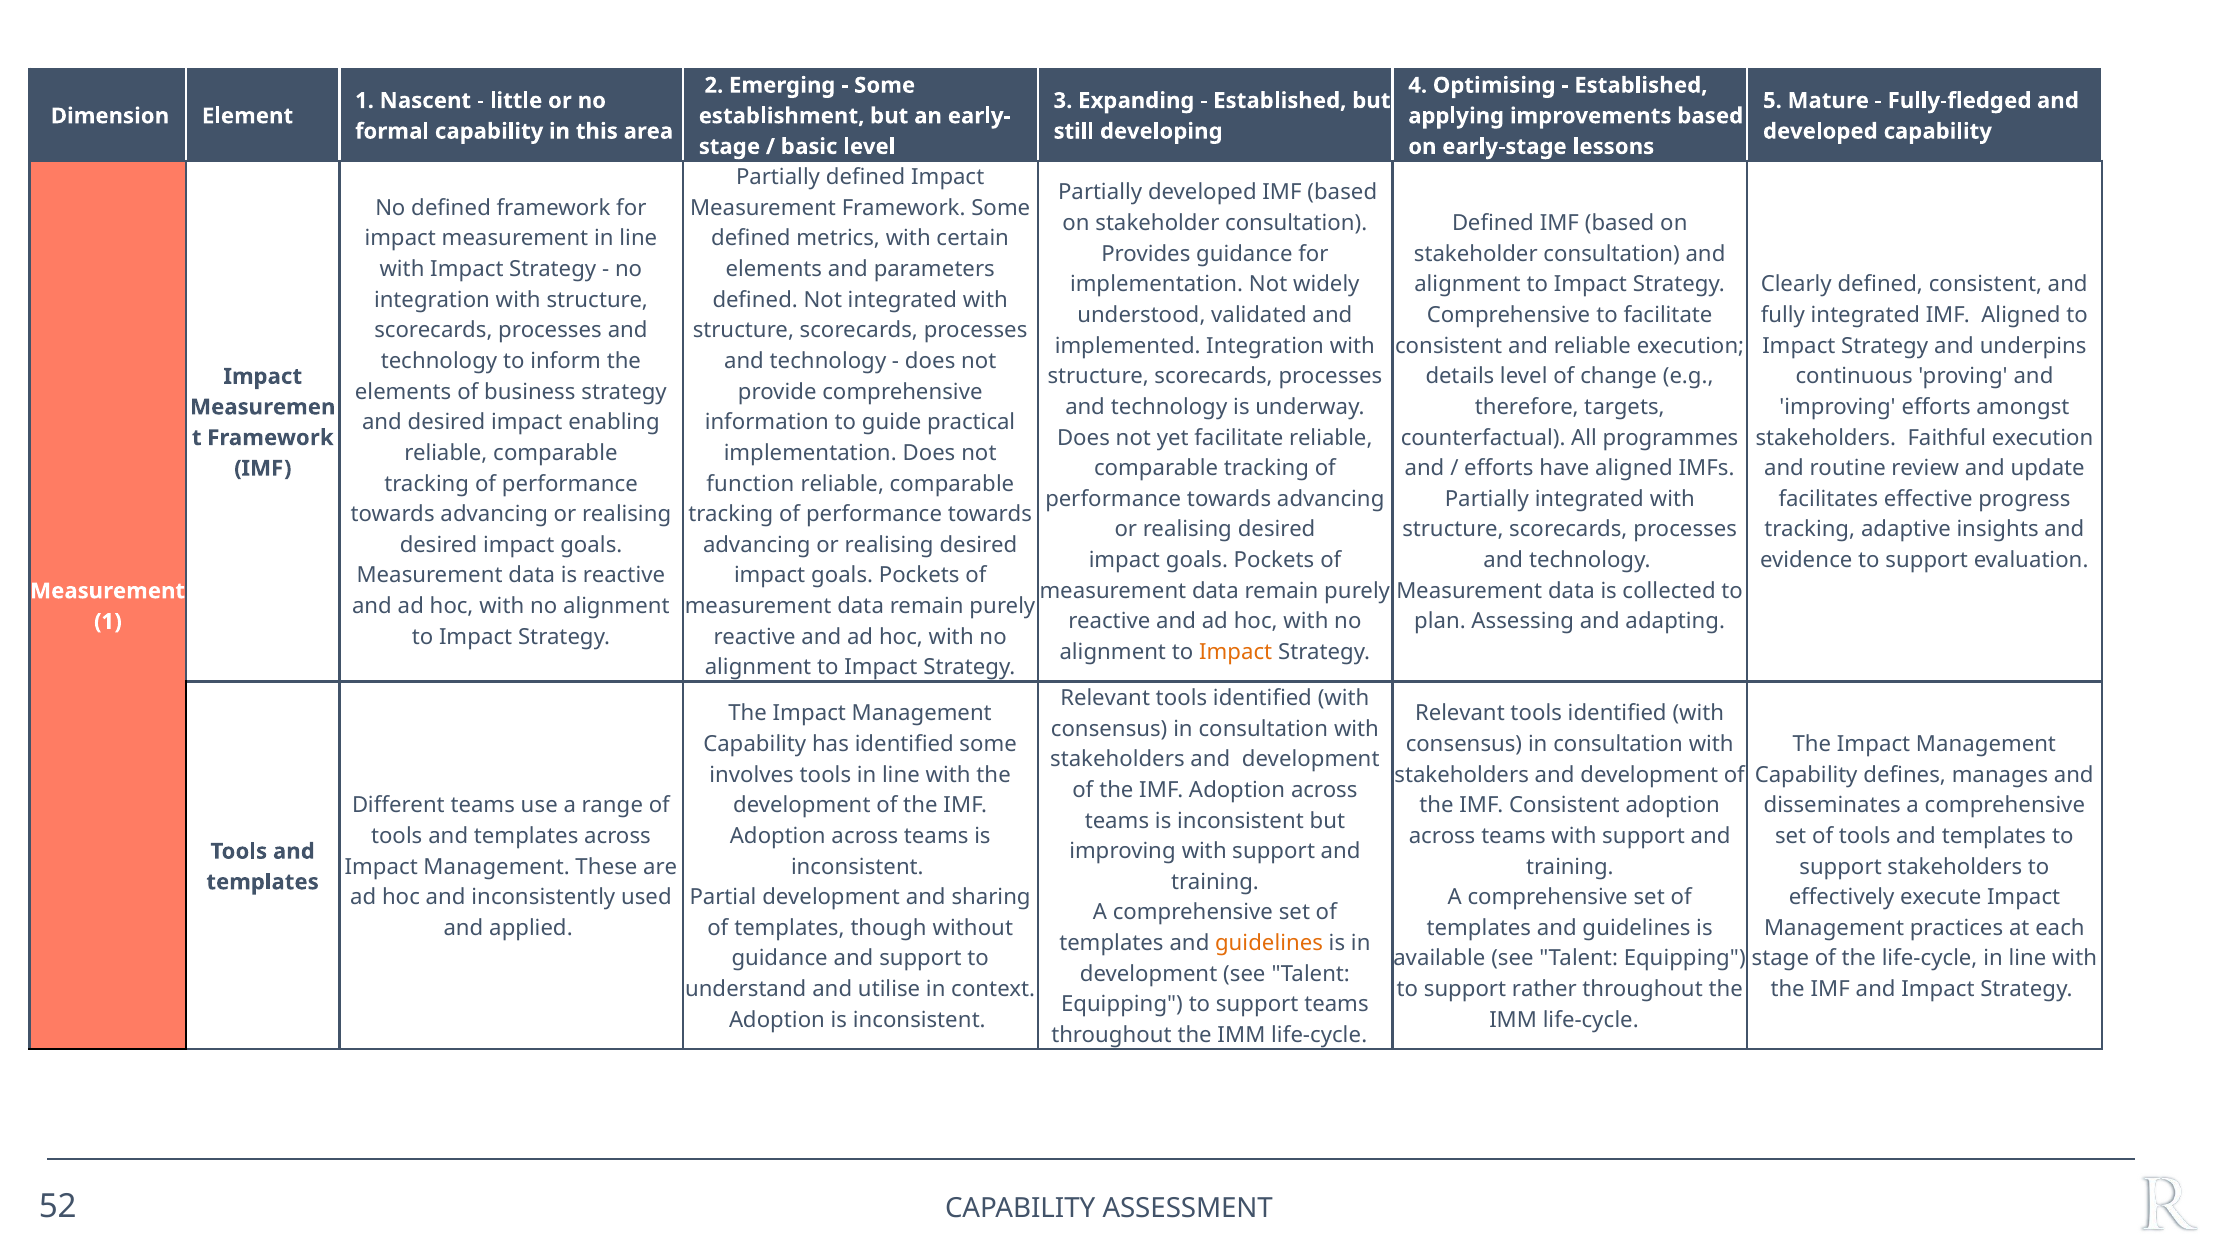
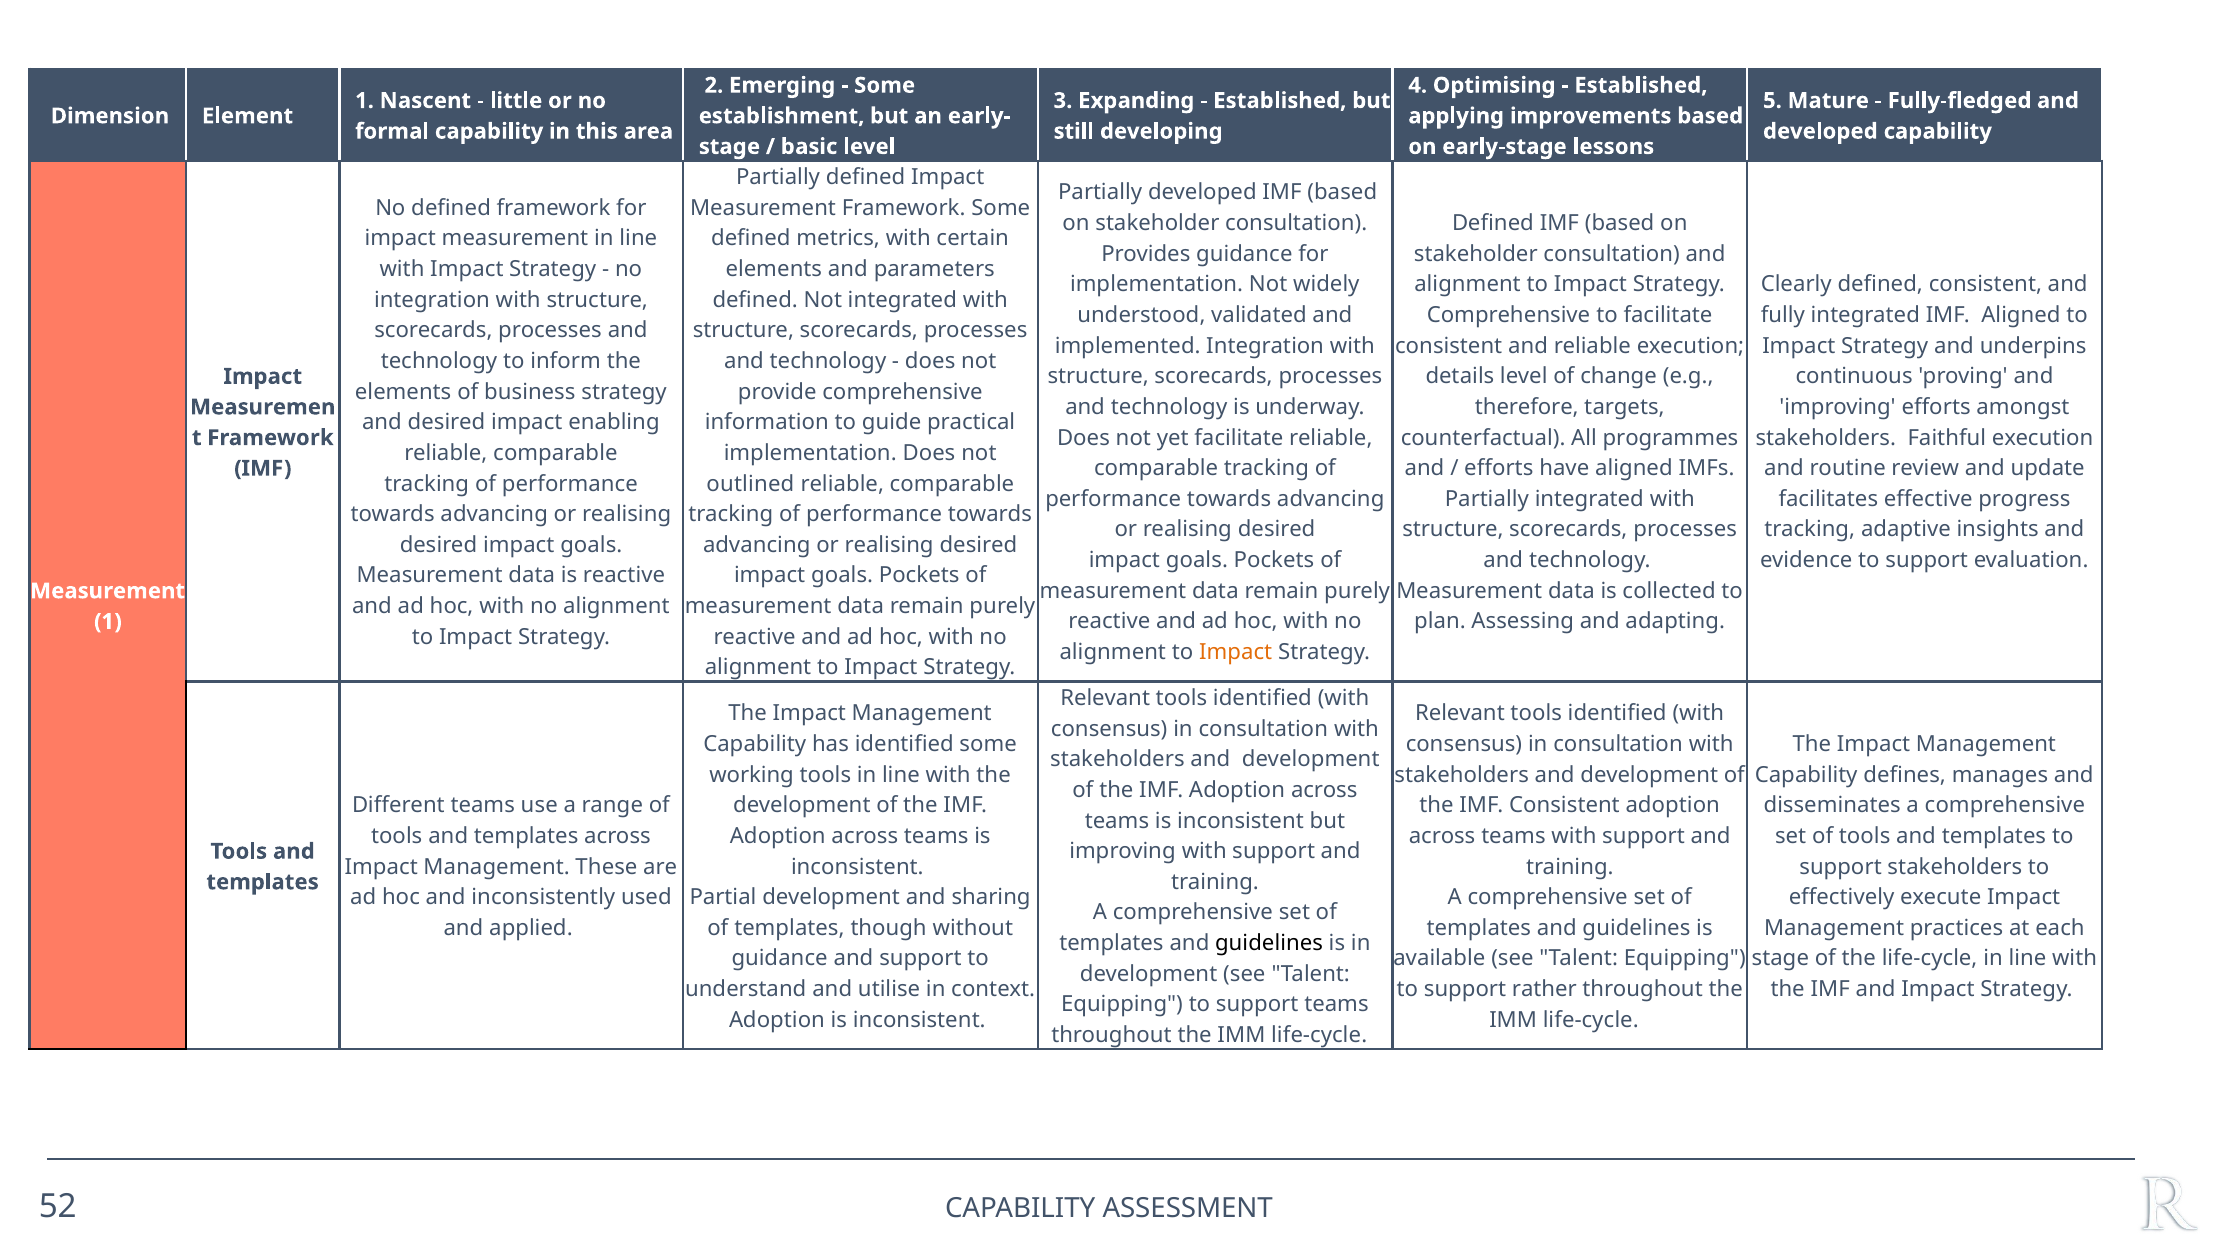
function: function -> outlined
involves: involves -> working
guidelines at (1269, 944) colour: orange -> black
